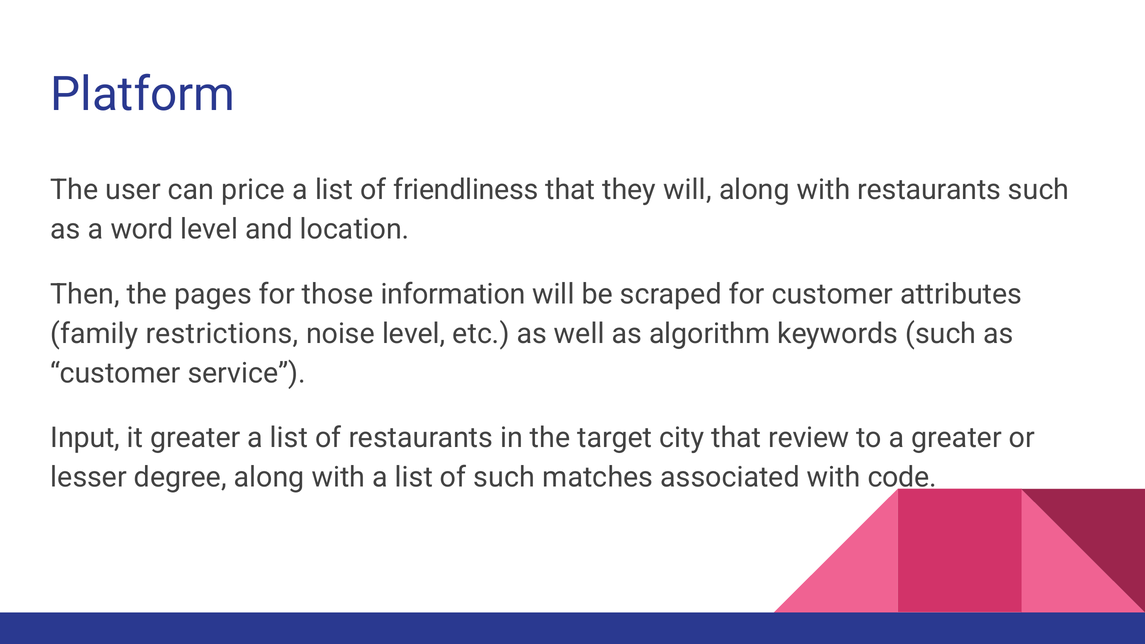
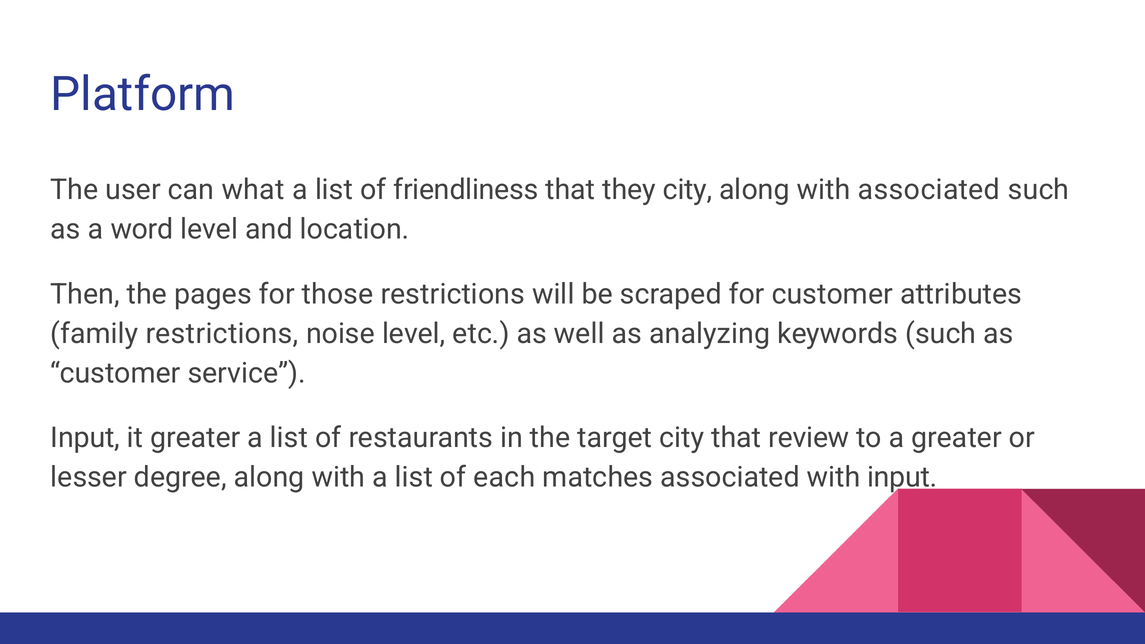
price: price -> what
they will: will -> city
with restaurants: restaurants -> associated
those information: information -> restrictions
algorithm: algorithm -> analyzing
of such: such -> each
with code: code -> input
